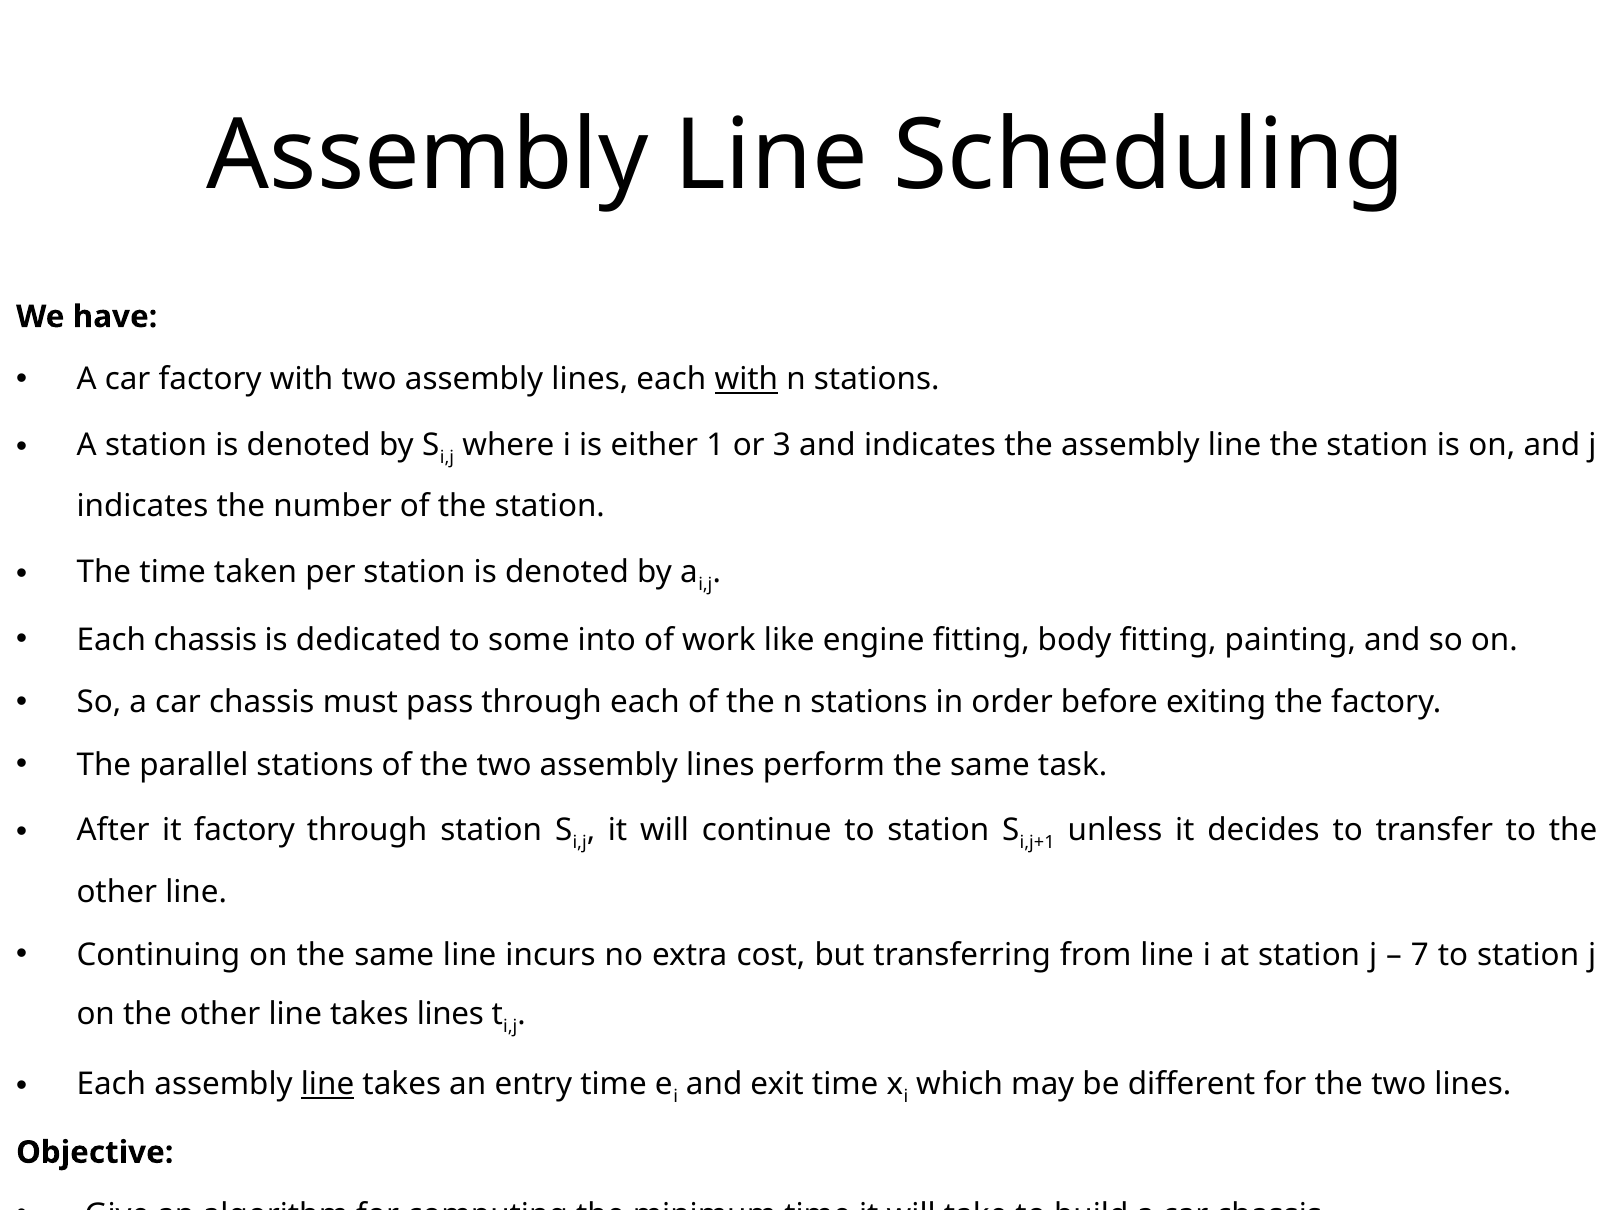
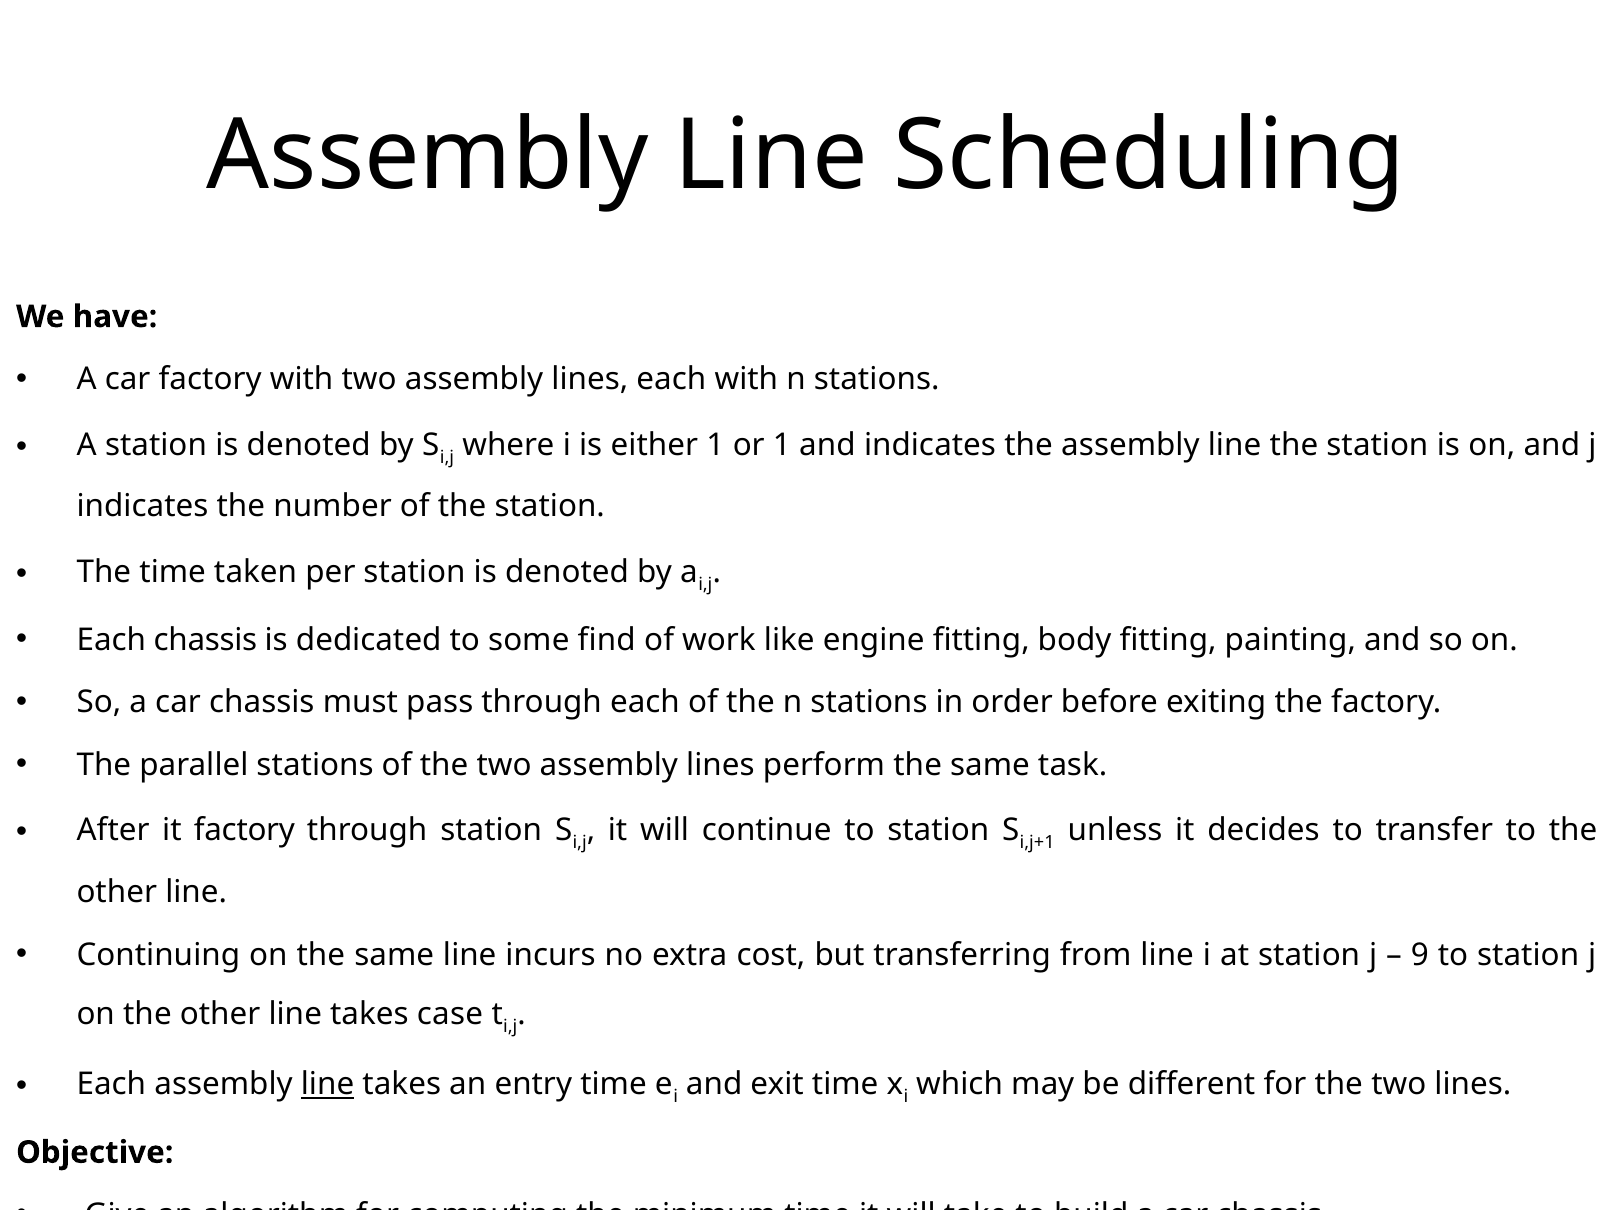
with at (746, 380) underline: present -> none
or 3: 3 -> 1
into: into -> find
7: 7 -> 9
takes lines: lines -> case
